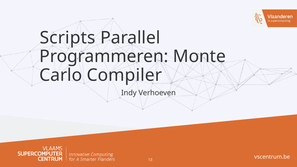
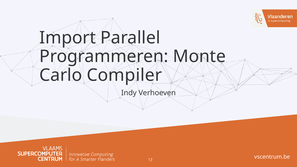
Scripts: Scripts -> Import
